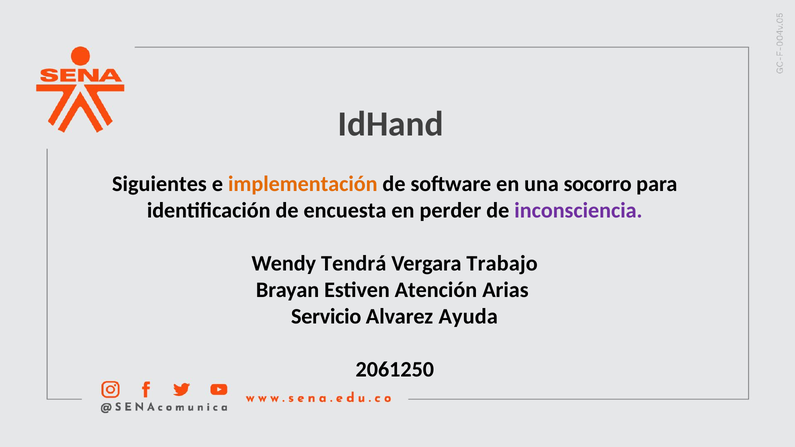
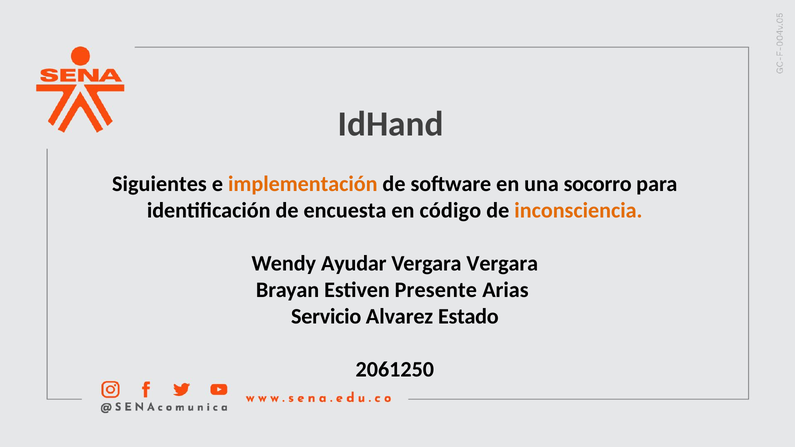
perder: perder -> código
inconsciencia colour: purple -> orange
Tendrá: Tendrá -> Ayudar
Vergara Trabajo: Trabajo -> Vergara
Atención: Atención -> Presente
Ayuda: Ayuda -> Estado
